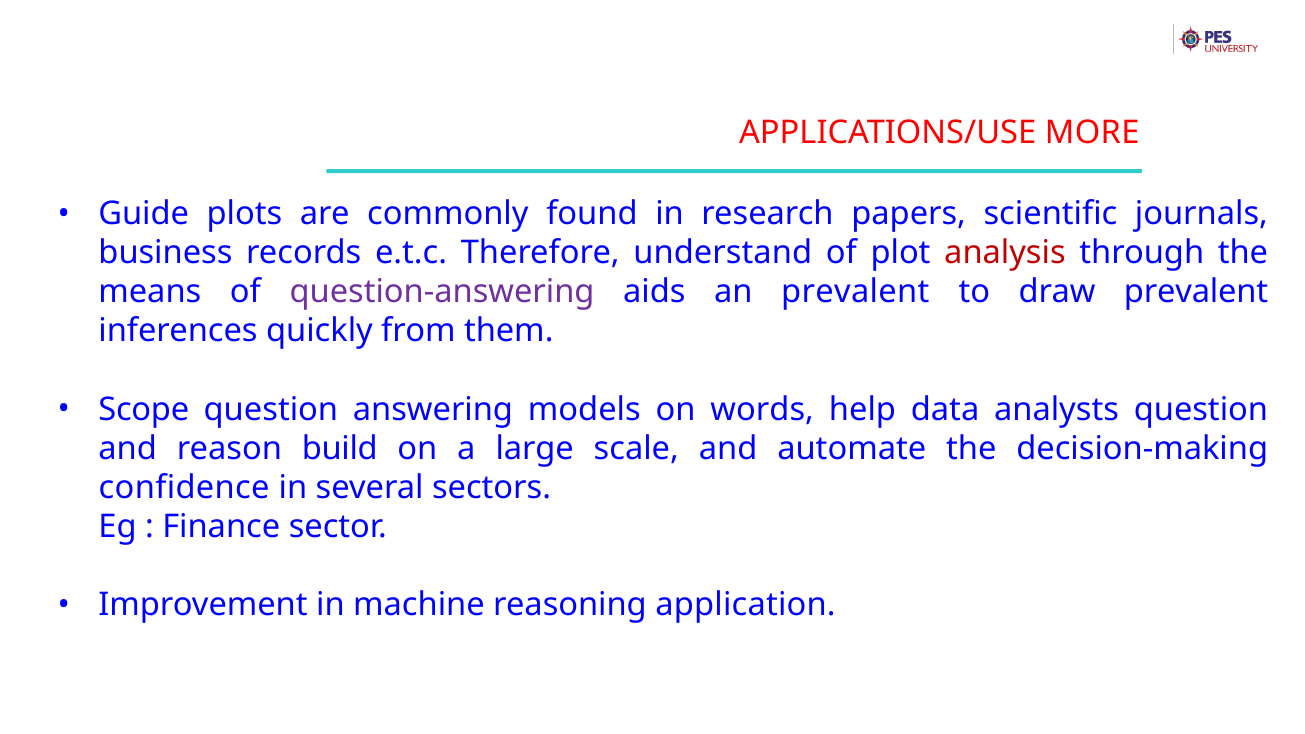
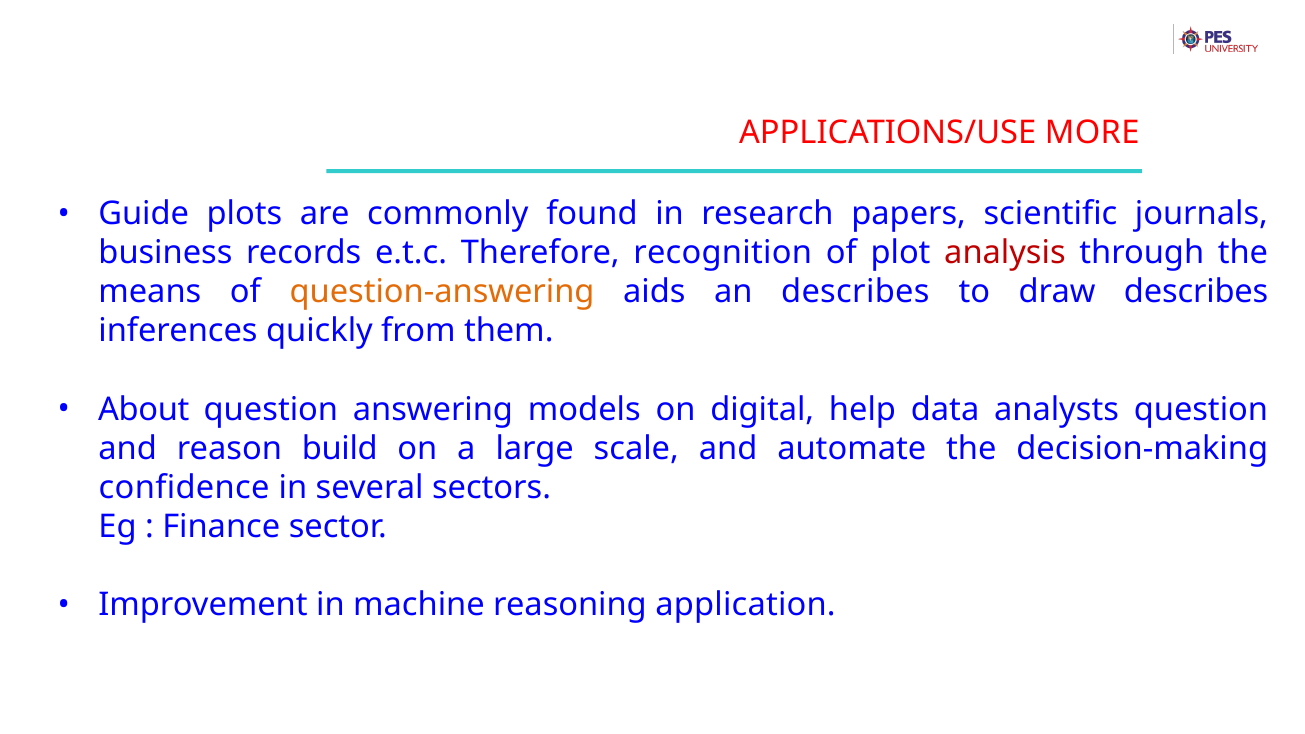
understand: understand -> recognition
question-answering colour: purple -> orange
an prevalent: prevalent -> describes
draw prevalent: prevalent -> describes
Scope: Scope -> About
words: words -> digital
